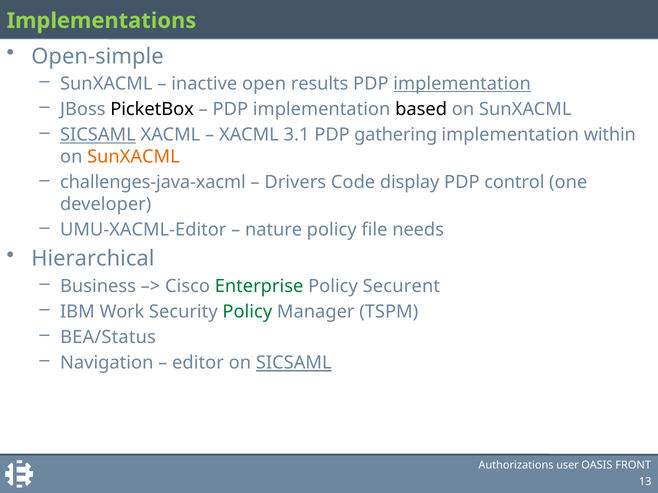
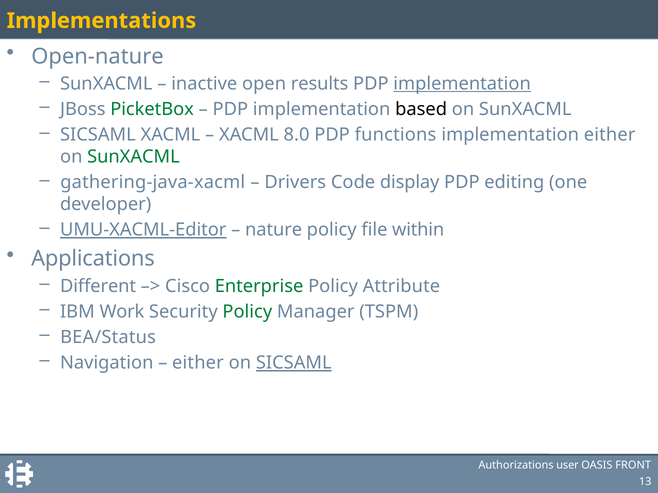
Implementations colour: light green -> yellow
Open-simple: Open-simple -> Open-nature
PicketBox colour: black -> green
SICSAML at (98, 135) underline: present -> none
3.1: 3.1 -> 8.0
gathering: gathering -> functions
implementation within: within -> either
SunXACML at (133, 157) colour: orange -> green
challenges-java-xacml: challenges-java-xacml -> gathering-java-xacml
control: control -> editing
UMU-XACML-Editor underline: none -> present
needs: needs -> within
Hierarchical: Hierarchical -> Applications
Business: Business -> Different
Securent: Securent -> Attribute
editor at (198, 363): editor -> either
